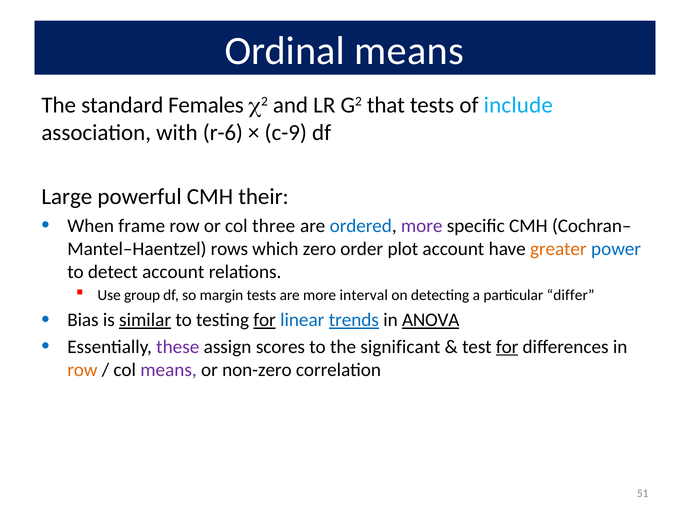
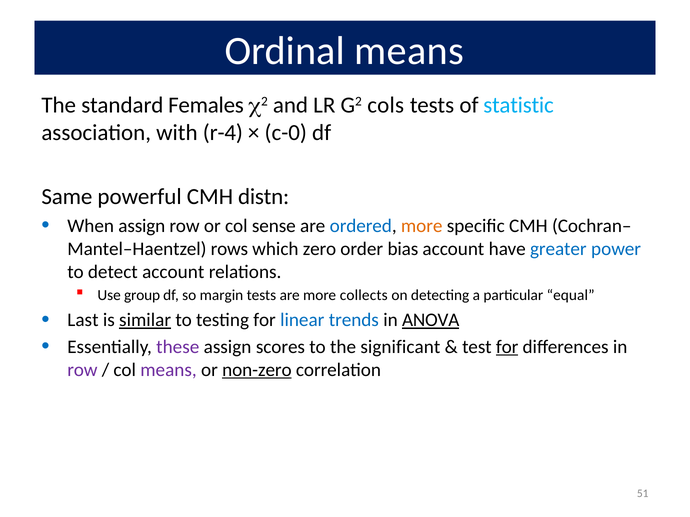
that: that -> cols
include: include -> statistic
r-6: r-6 -> r-4
c-9: c-9 -> c-0
Large: Large -> Same
their: their -> distn
When frame: frame -> assign
three: three -> sense
more at (422, 226) colour: purple -> orange
plot: plot -> bias
greater colour: orange -> blue
interval: interval -> collects
differ: differ -> equal
Bias: Bias -> Last
for at (265, 320) underline: present -> none
trends underline: present -> none
row at (82, 370) colour: orange -> purple
non-zero underline: none -> present
